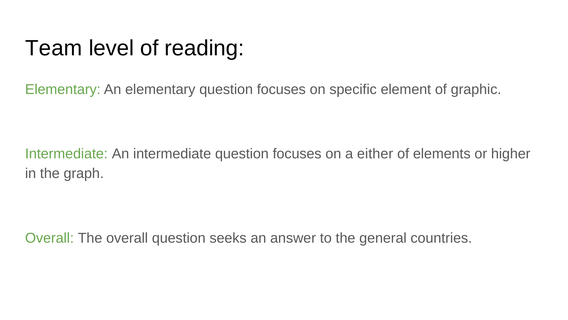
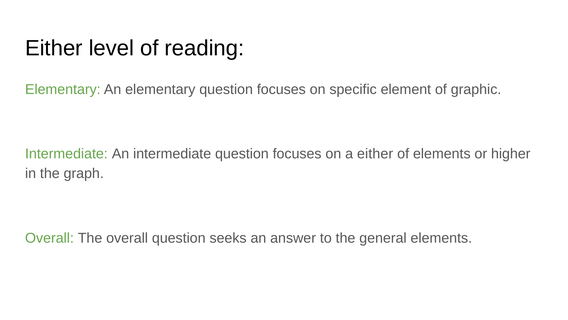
Team at (54, 48): Team -> Either
general countries: countries -> elements
